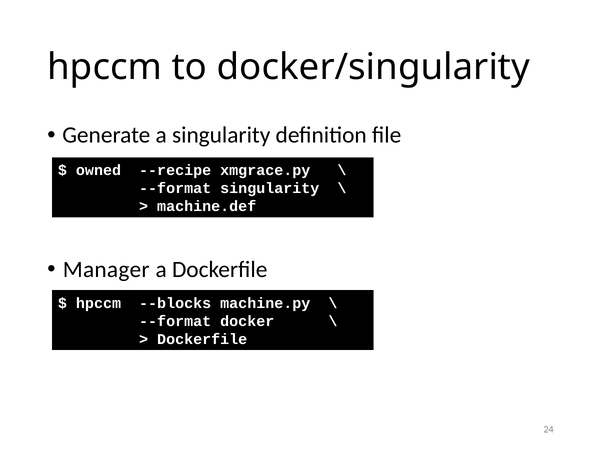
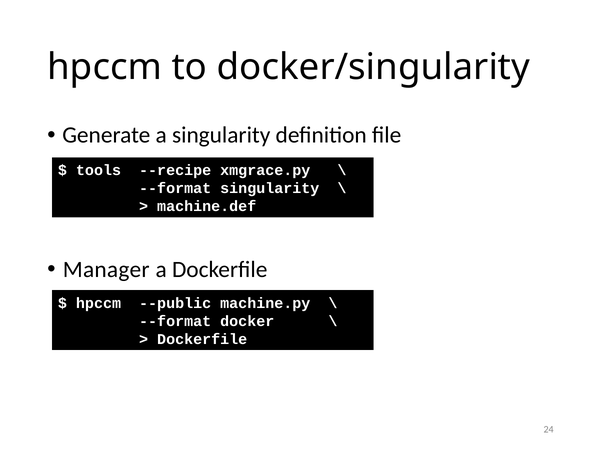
owned: owned -> tools
--blocks: --blocks -> --public
